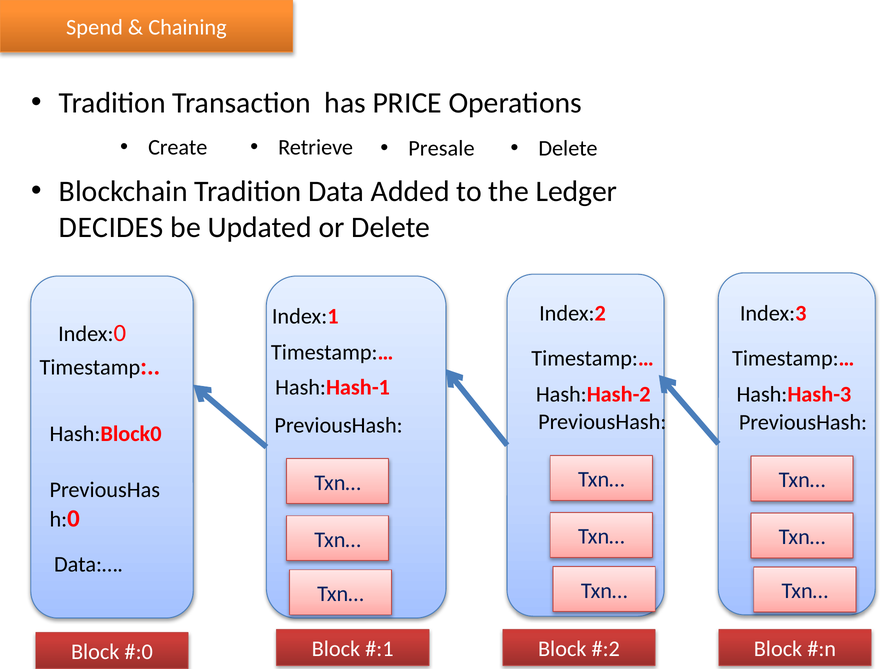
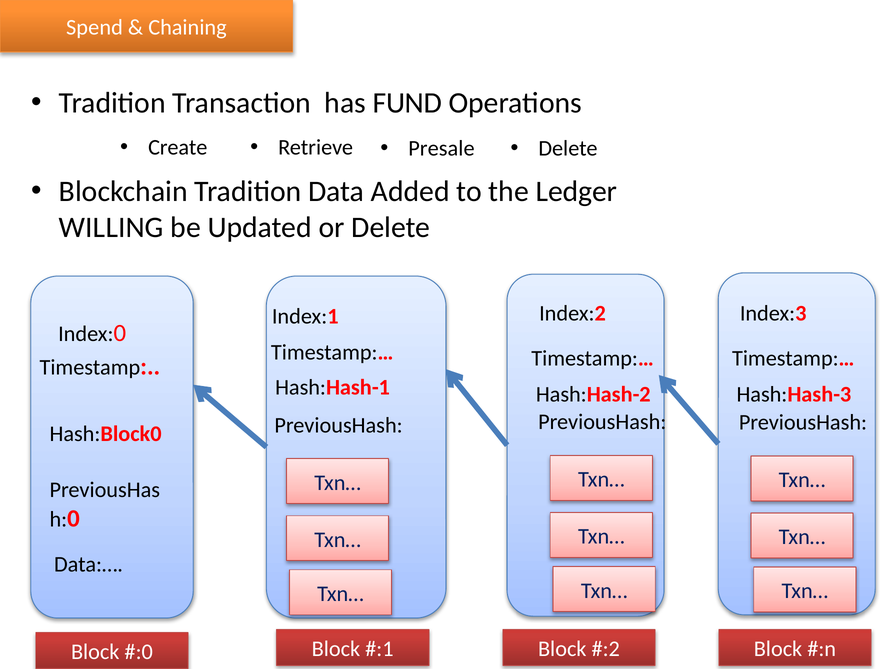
PRICE: PRICE -> FUND
DECIDES: DECIDES -> WILLING
